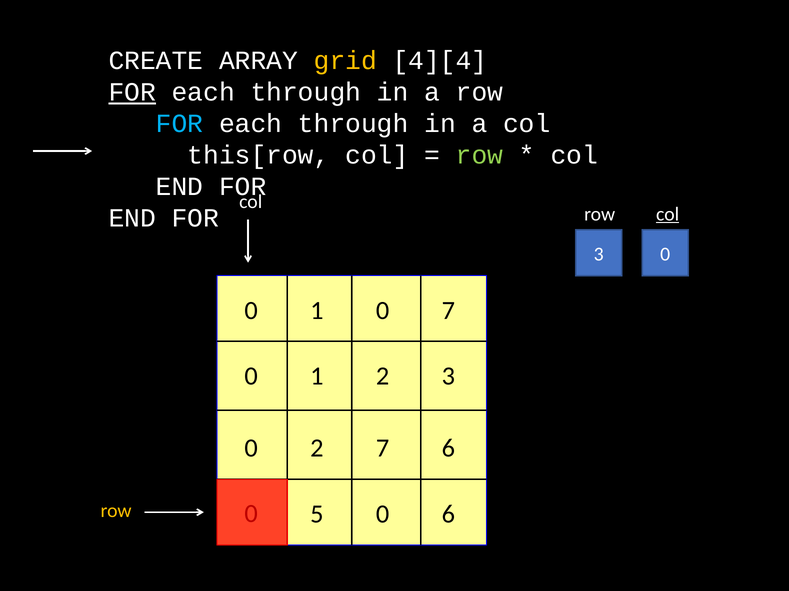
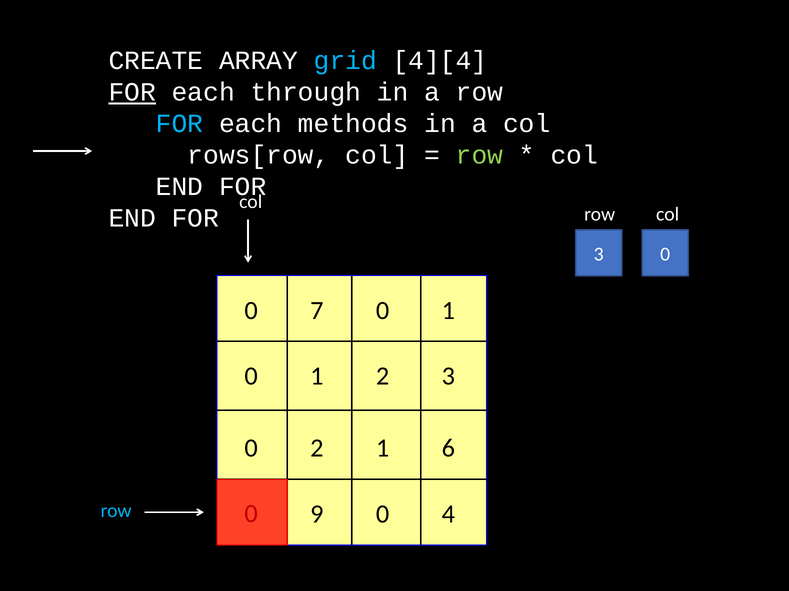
grid colour: yellow -> light blue
through at (353, 124): through -> methods
this[row: this[row -> rows[row
col at (668, 214) underline: present -> none
0 1: 1 -> 7
0 7: 7 -> 1
0 2 7: 7 -> 1
row at (116, 511) colour: yellow -> light blue
5: 5 -> 9
0 6: 6 -> 4
